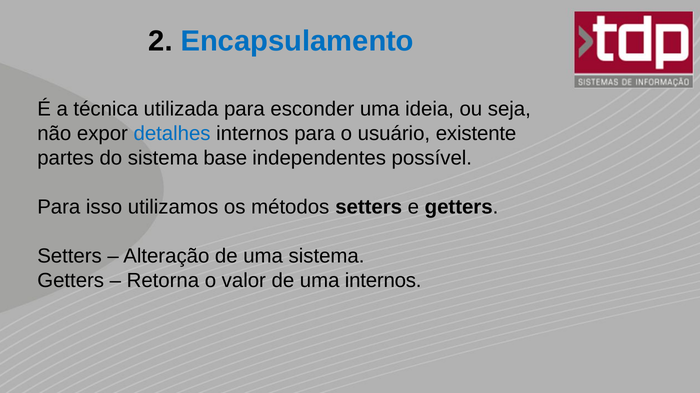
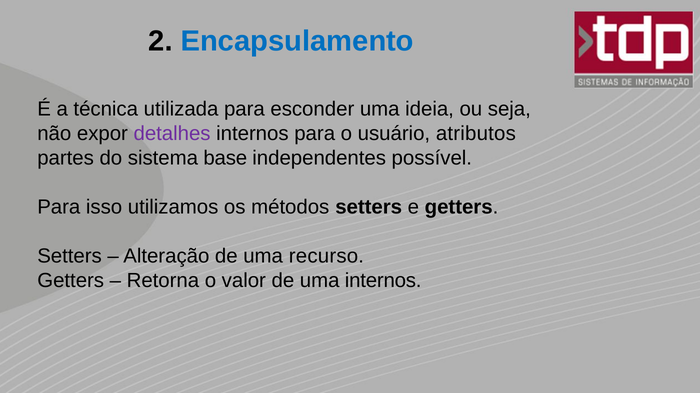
detalhes colour: blue -> purple
existente: existente -> atributos
uma sistema: sistema -> recurso
